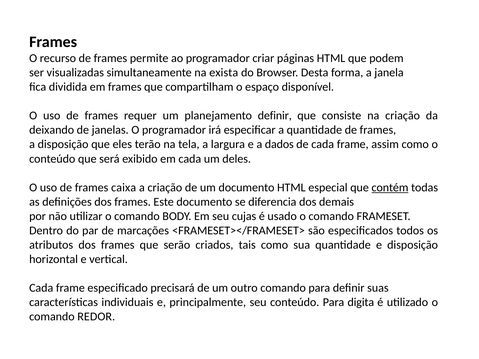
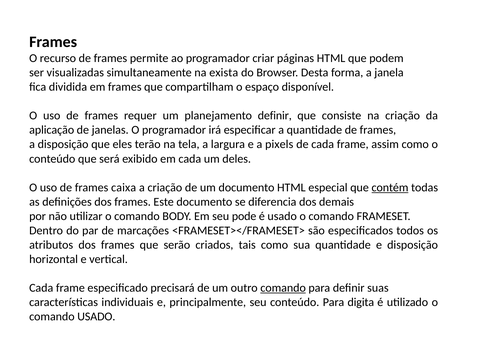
deixando: deixando -> aplicação
dados: dados -> pixels
cujas: cujas -> pode
comando at (283, 288) underline: none -> present
comando REDOR: REDOR -> USADO
